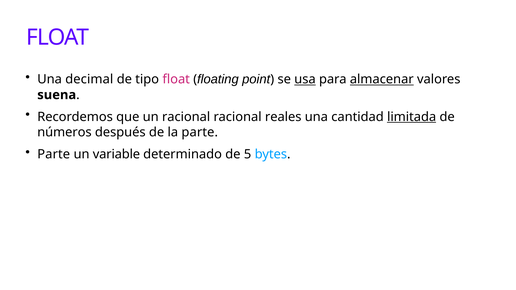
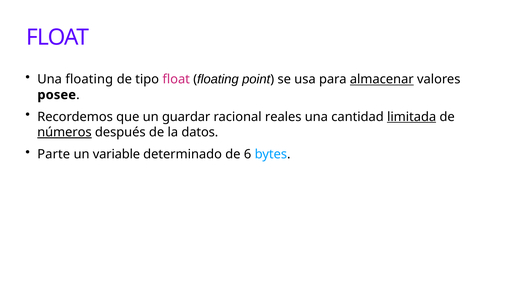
Una decimal: decimal -> floating
usa underline: present -> none
suena: suena -> posee
un racional: racional -> guardar
números underline: none -> present
la parte: parte -> datos
5: 5 -> 6
